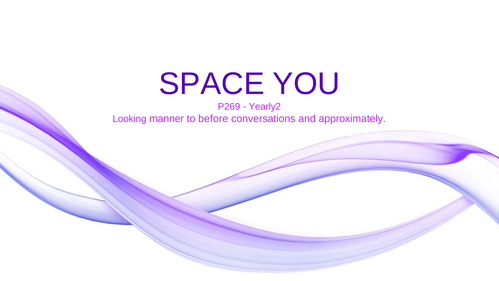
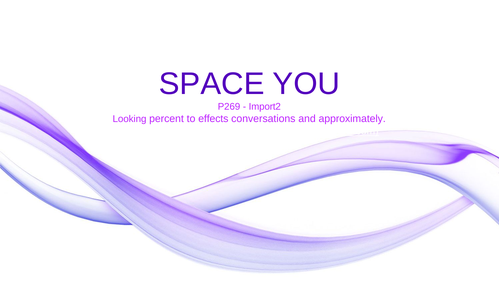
Yearly2: Yearly2 -> Import2
manner: manner -> percent
before: before -> effects
